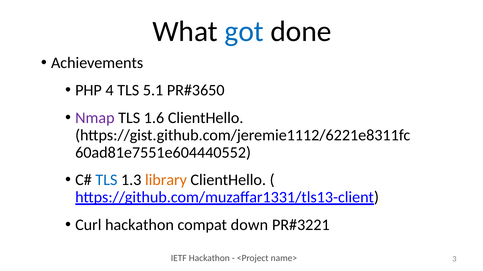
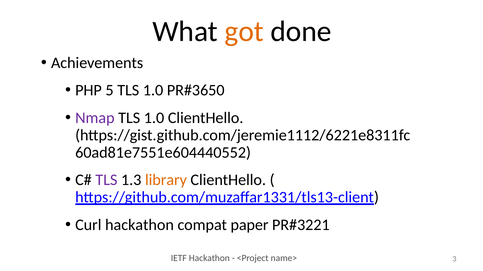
got colour: blue -> orange
4: 4 -> 5
5.1 at (153, 91): 5.1 -> 1.0
1.6 at (154, 118): 1.6 -> 1.0
TLS at (106, 180) colour: blue -> purple
down: down -> paper
